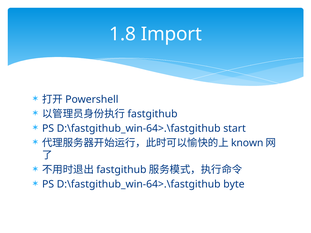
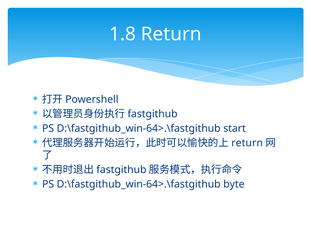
1.8 Import: Import -> Return
known at (247, 143): known -> return
